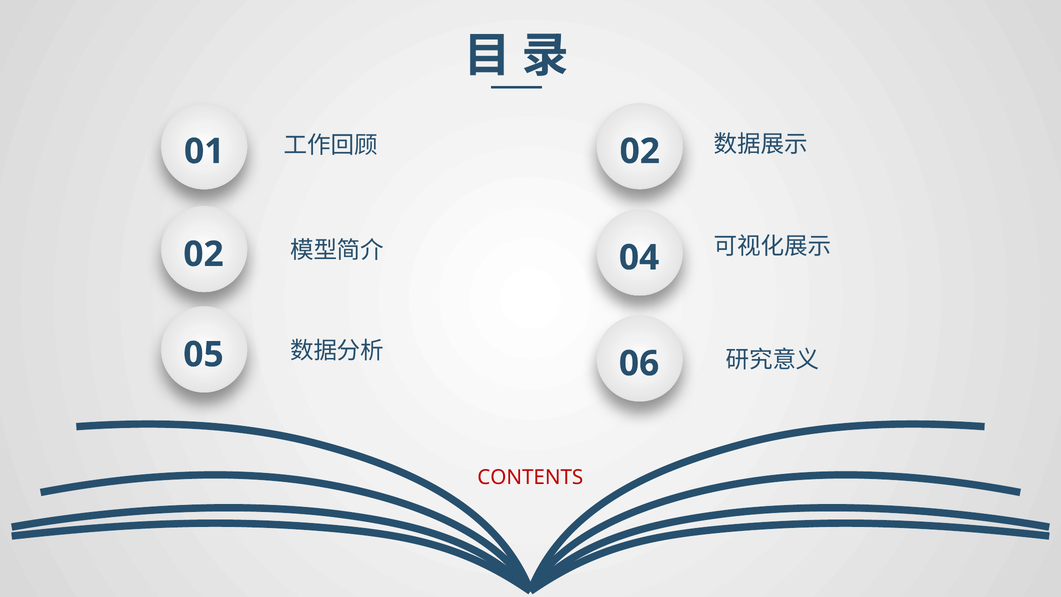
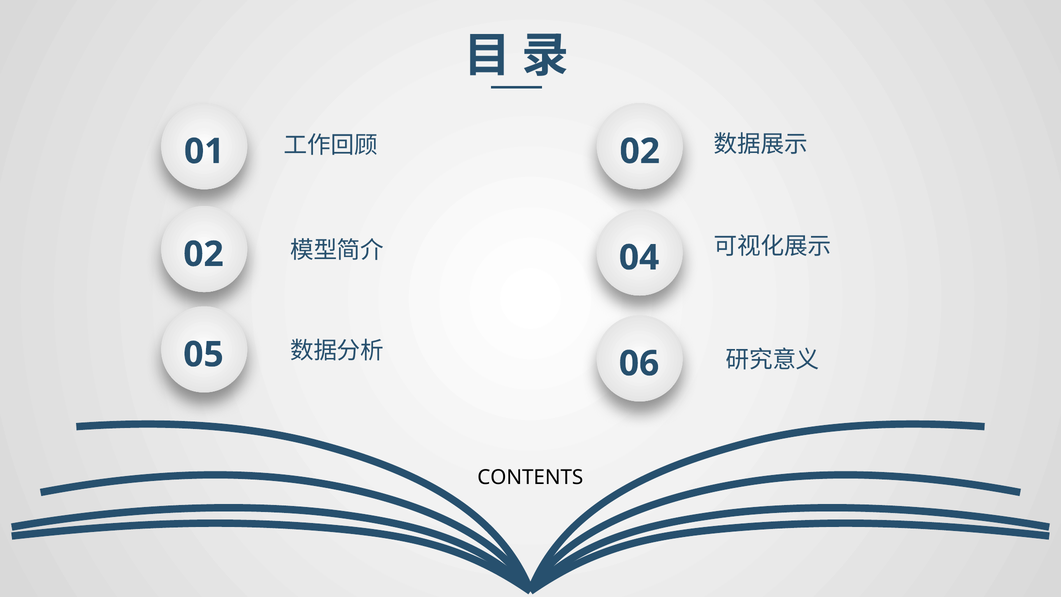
CONTENTS colour: red -> black
